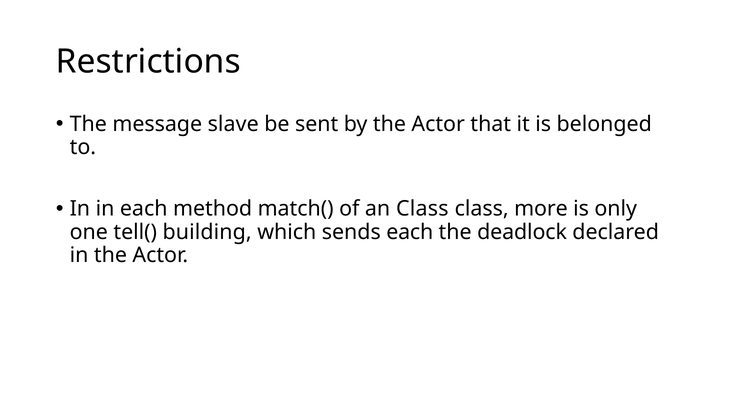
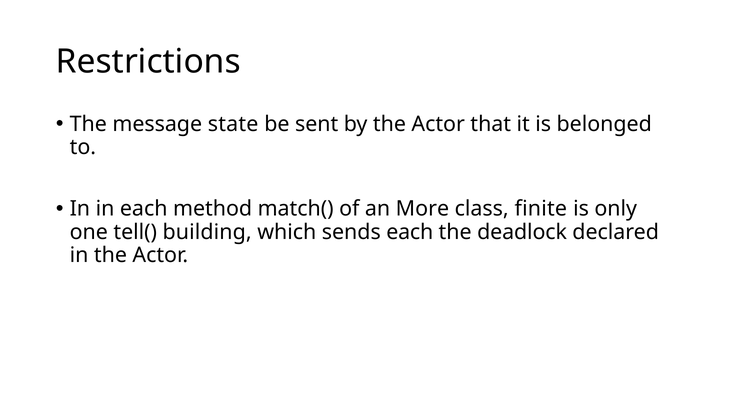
slave: slave -> state
an Class: Class -> More
more: more -> finite
